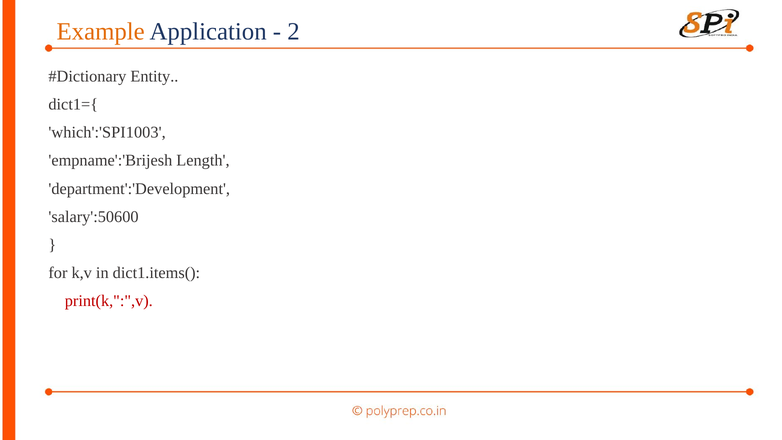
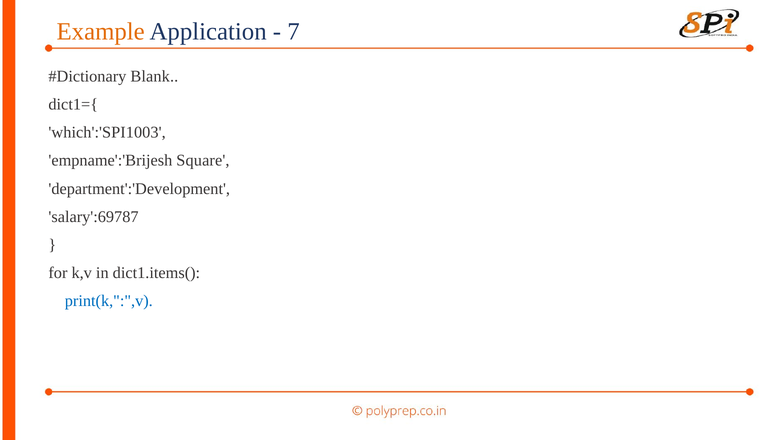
2: 2 -> 7
Entity: Entity -> Blank
Length: Length -> Square
salary':50600: salary':50600 -> salary':69787
print(k,":",v colour: red -> blue
